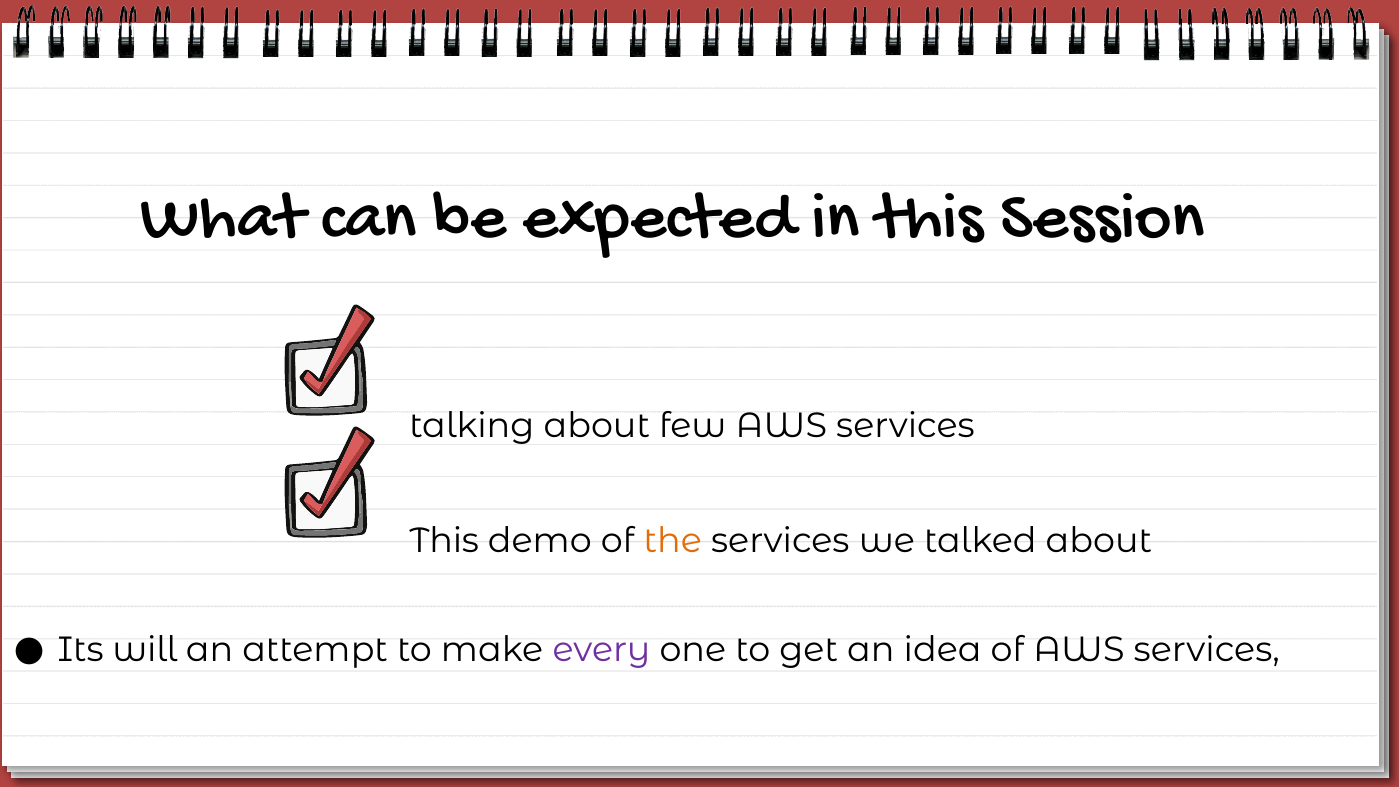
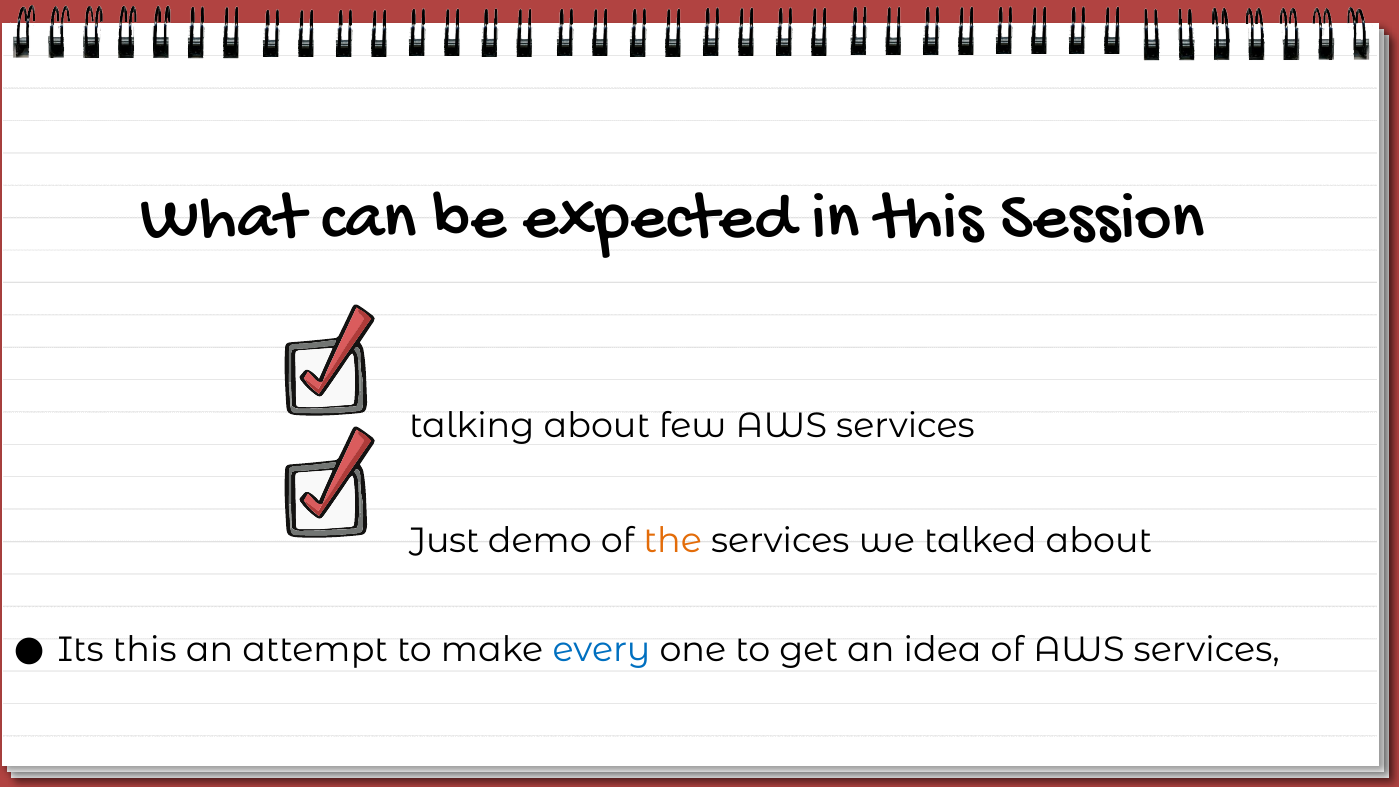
This at (444, 541): This -> Just
Its will: will -> this
every colour: purple -> blue
